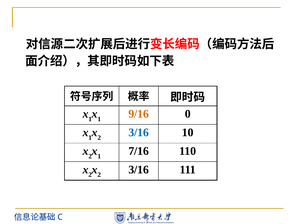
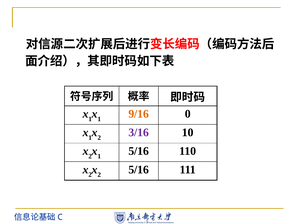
3/16 at (139, 132) colour: blue -> purple
7/16 at (139, 151): 7/16 -> 5/16
3/16 at (139, 169): 3/16 -> 5/16
